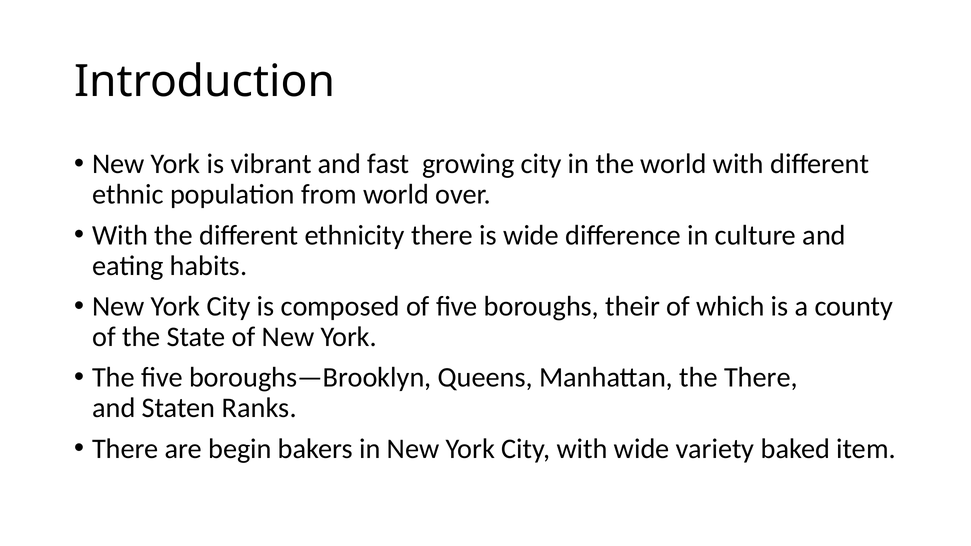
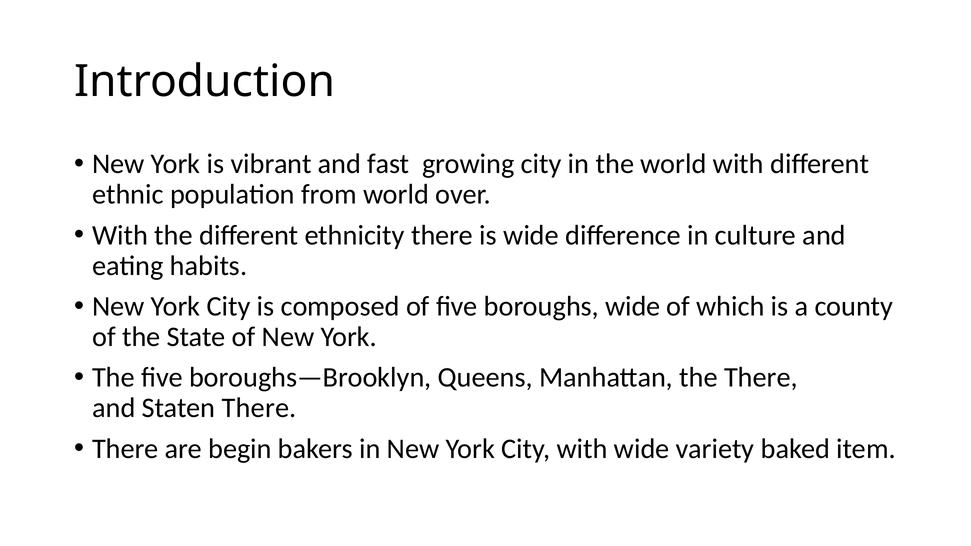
boroughs their: their -> wide
Staten Ranks: Ranks -> There
